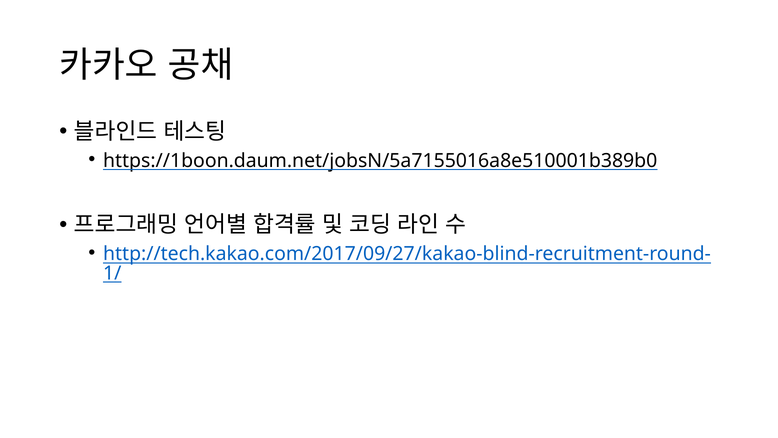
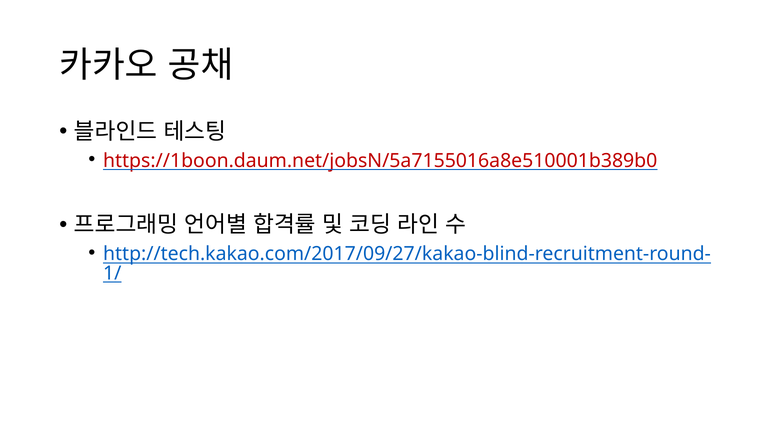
https://1boon.daum.net/jobsN/5a7155016a8e510001b389b0 colour: black -> red
